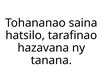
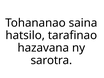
tanana: tanana -> sarotra
